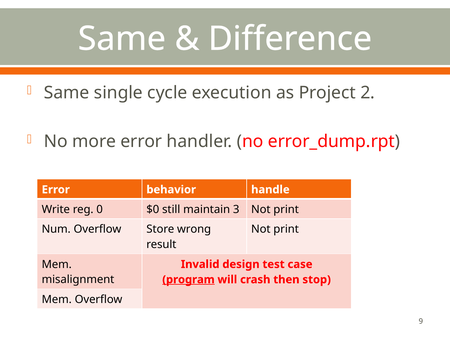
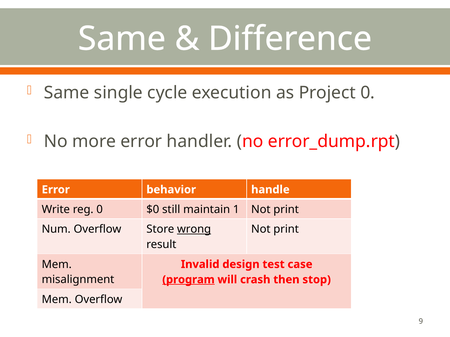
Project 2: 2 -> 0
3: 3 -> 1
wrong underline: none -> present
